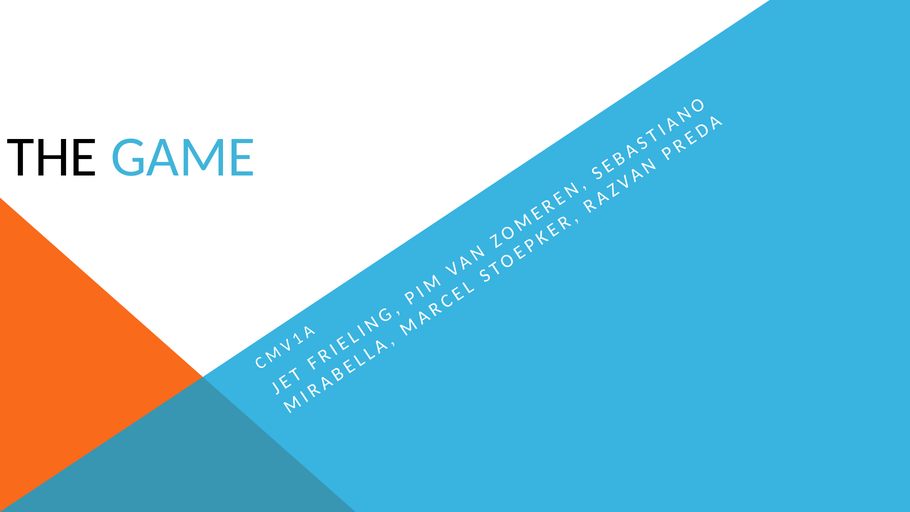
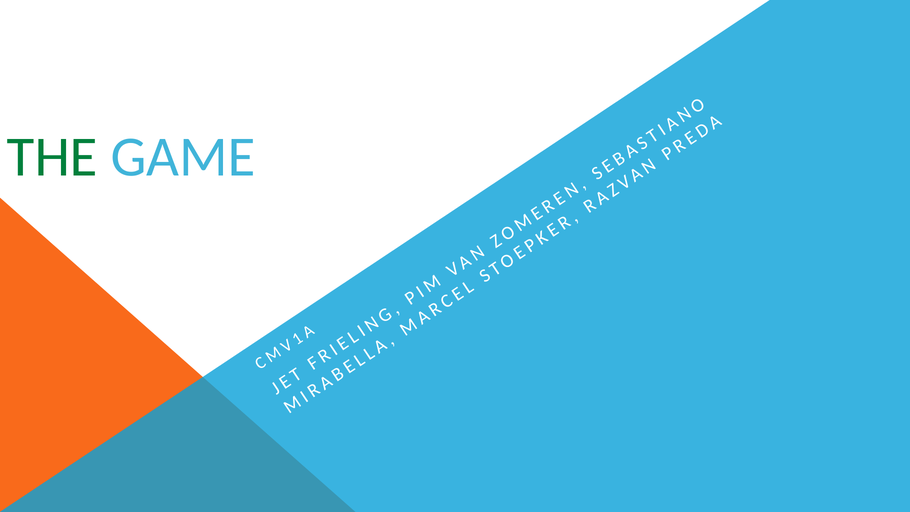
THE colour: black -> green
